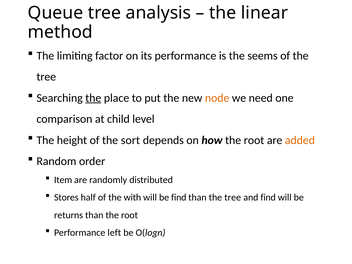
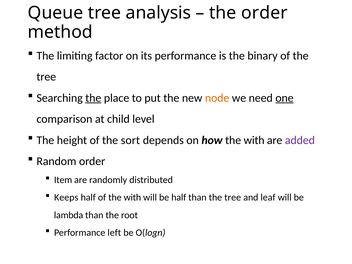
the linear: linear -> order
seems: seems -> binary
one underline: none -> present
how the root: root -> with
added colour: orange -> purple
Stores: Stores -> Keeps
be find: find -> half
and find: find -> leaf
returns: returns -> lambda
